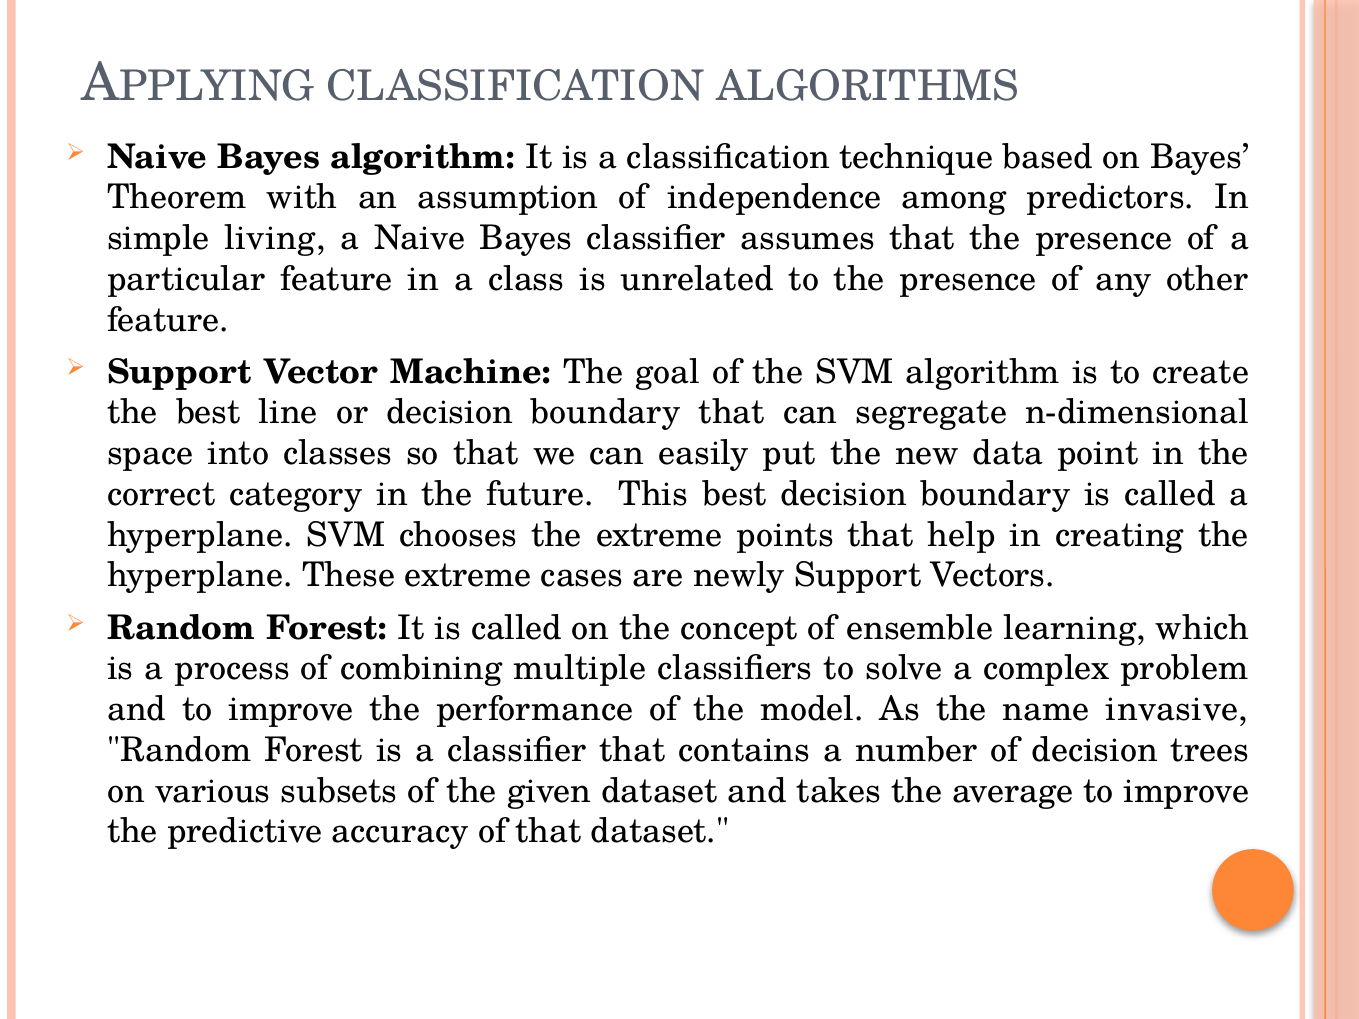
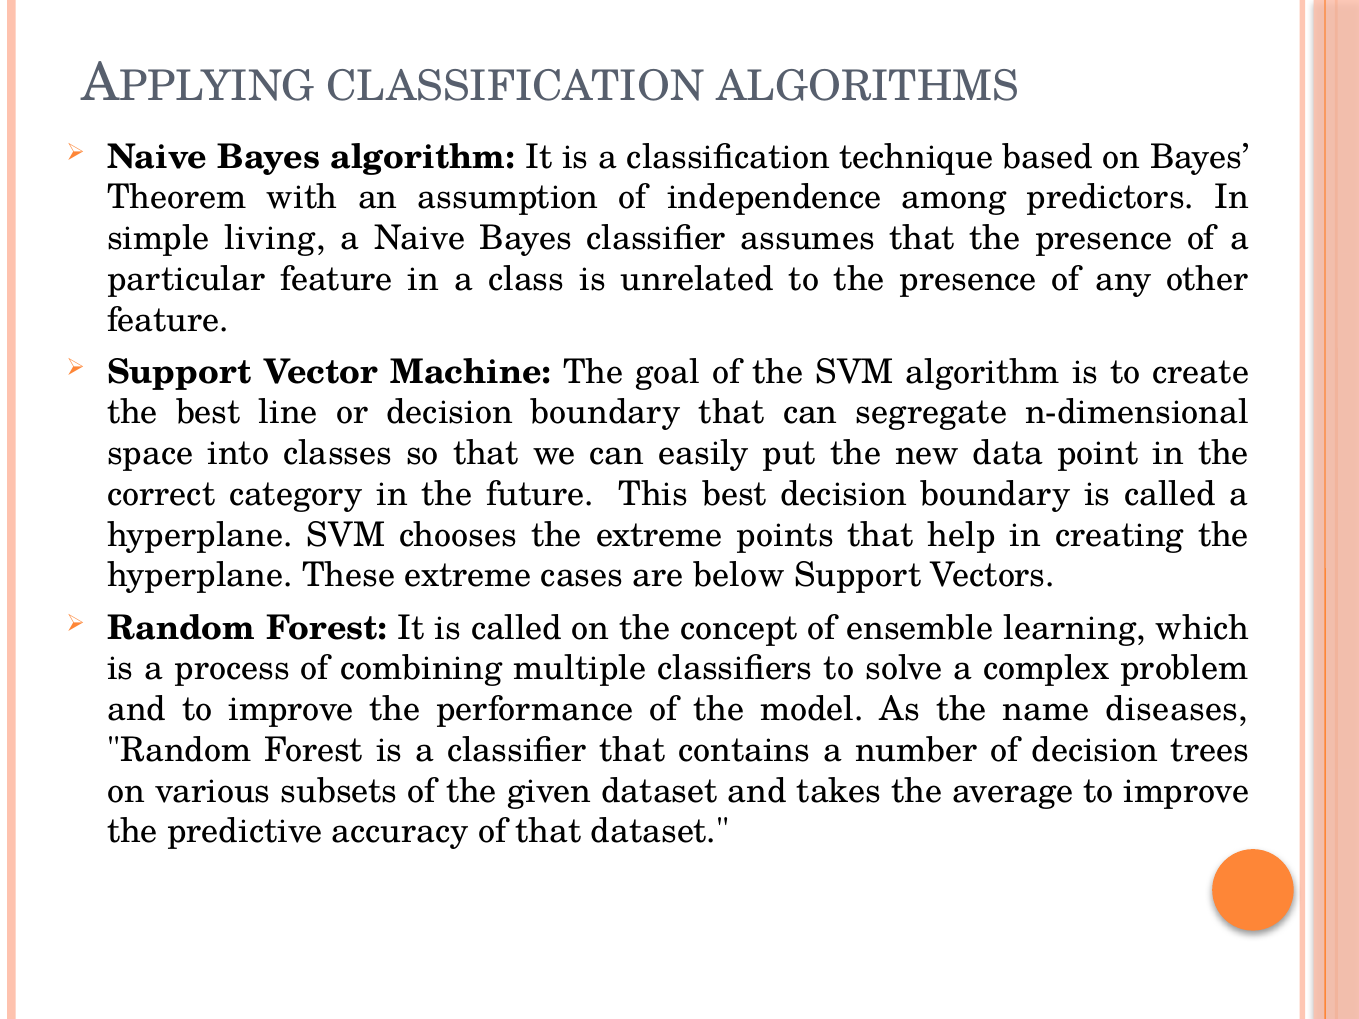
newly: newly -> below
invasive: invasive -> diseases
